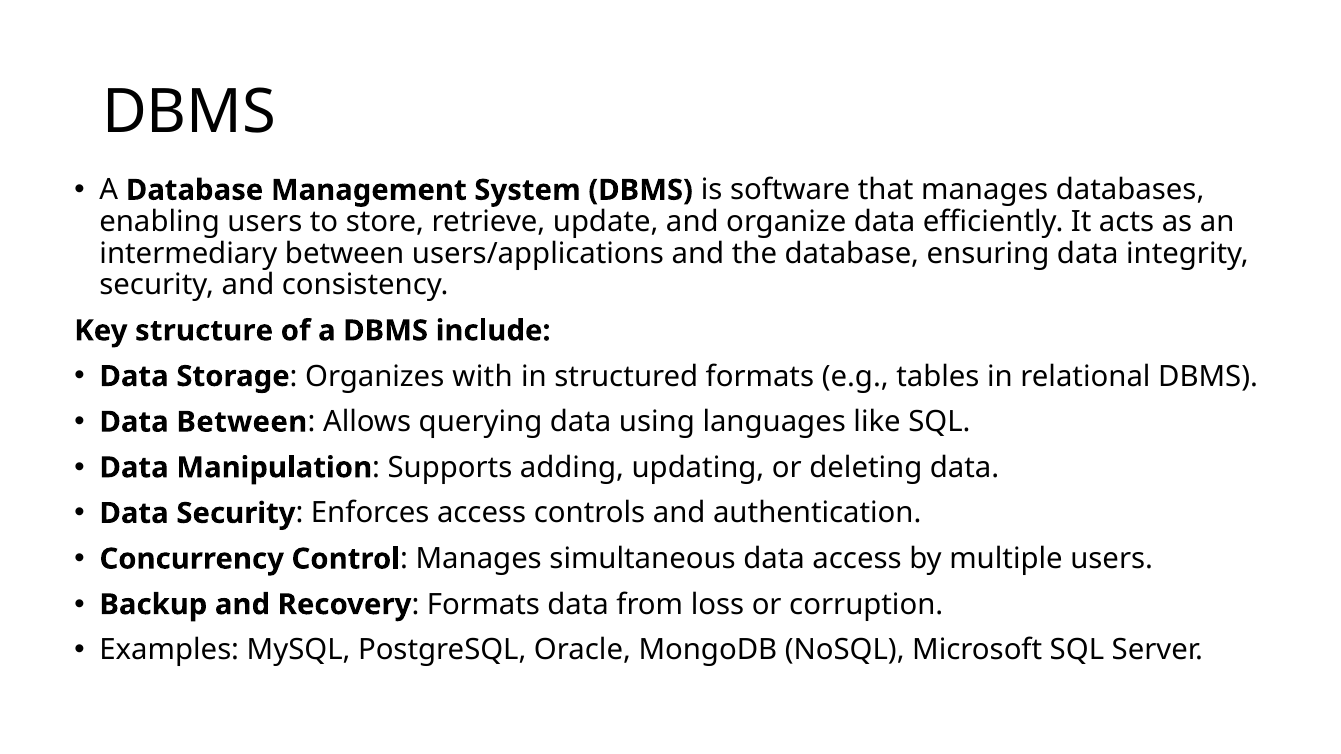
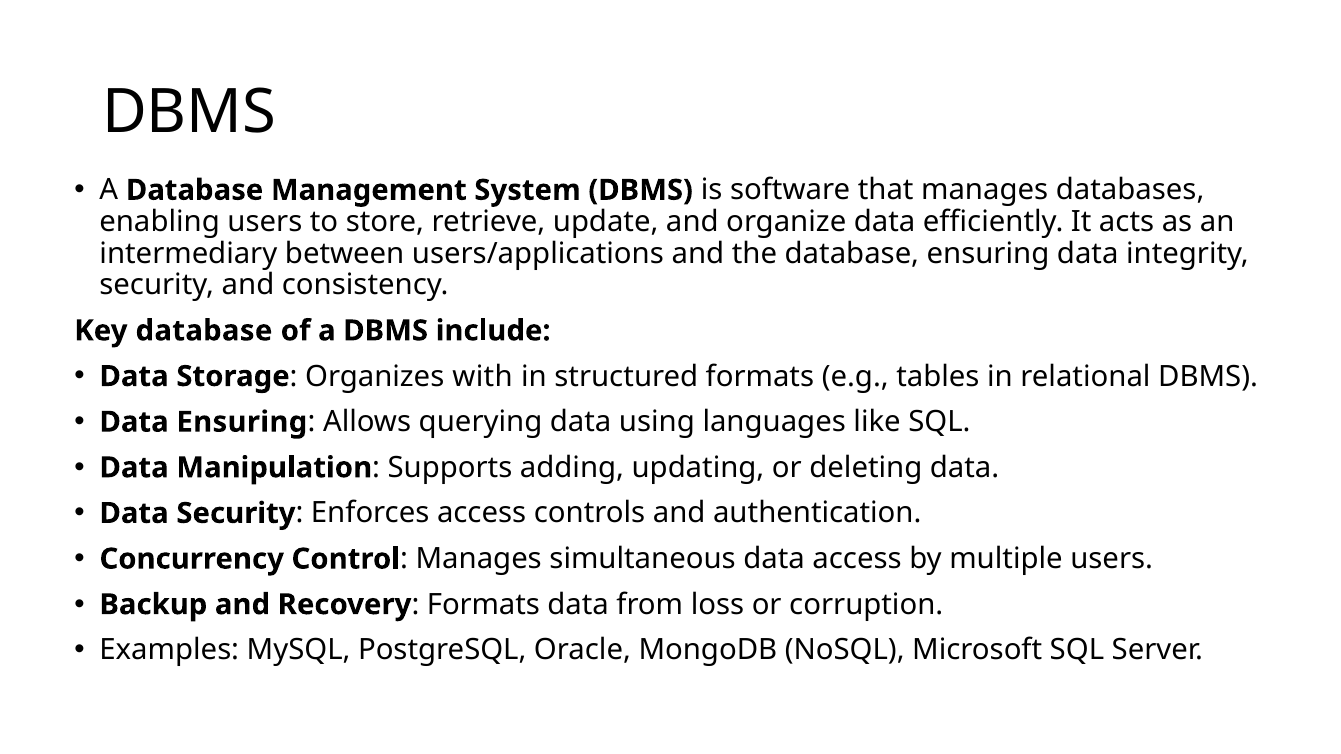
Key structure: structure -> database
Data Between: Between -> Ensuring
